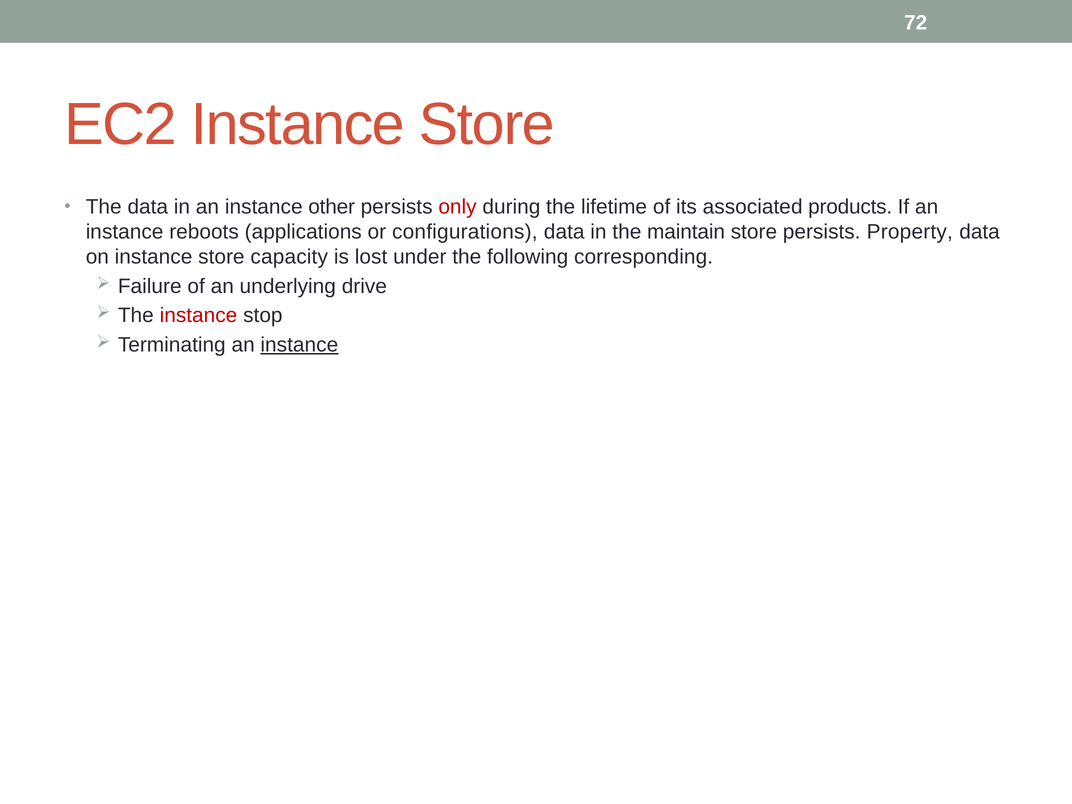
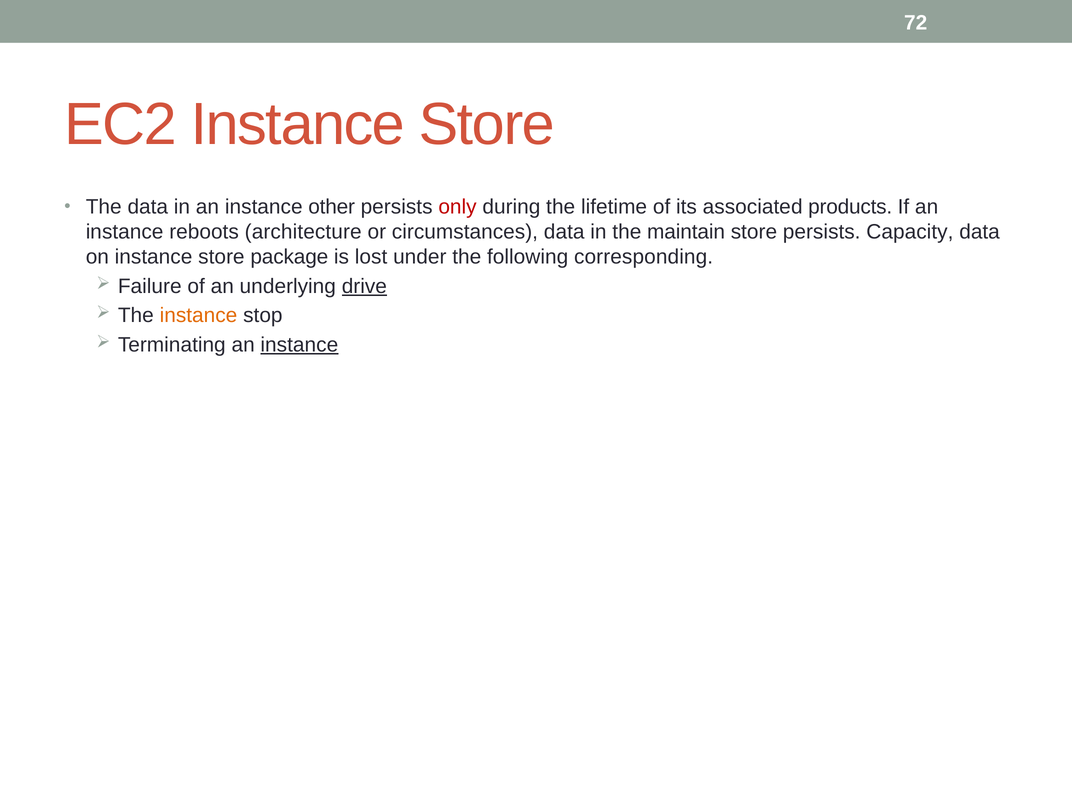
applications: applications -> architecture
configurations: configurations -> circumstances
Property: Property -> Capacity
capacity: capacity -> package
drive underline: none -> present
instance at (198, 316) colour: red -> orange
